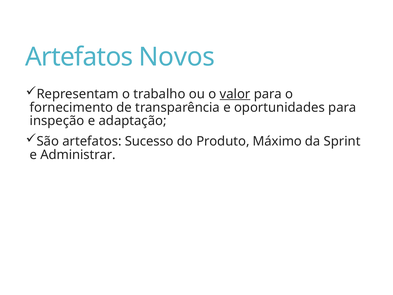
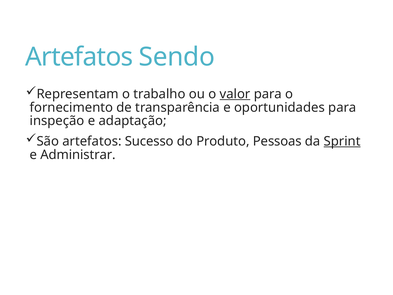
Novos: Novos -> Sendo
Máximo: Máximo -> Pessoas
Sprint underline: none -> present
